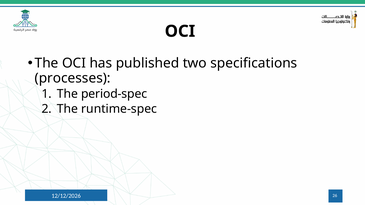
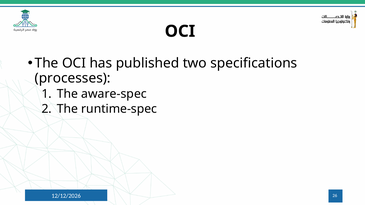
period-spec: period-spec -> aware-spec
